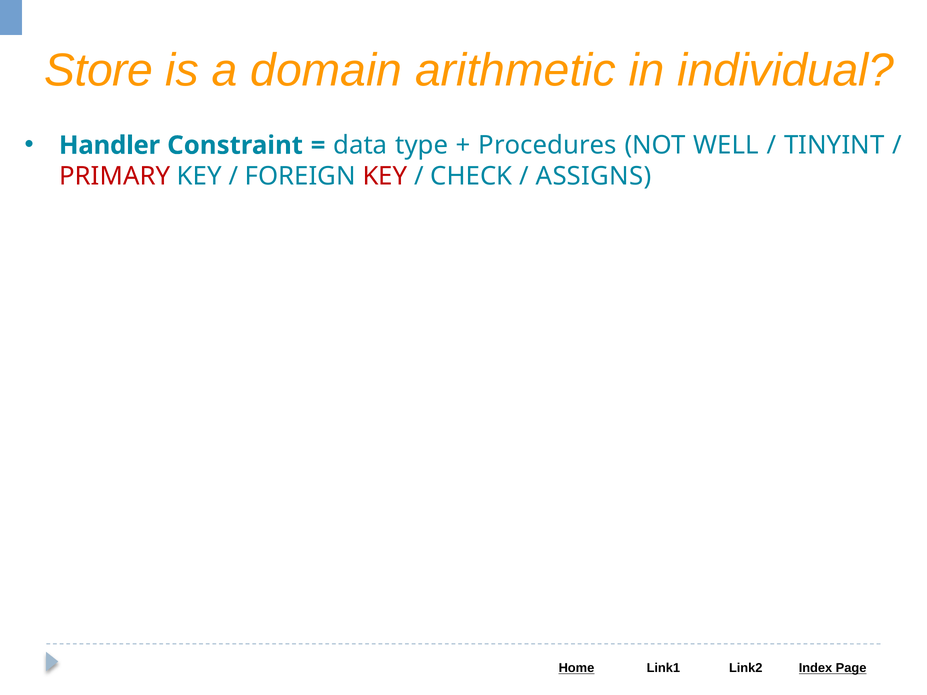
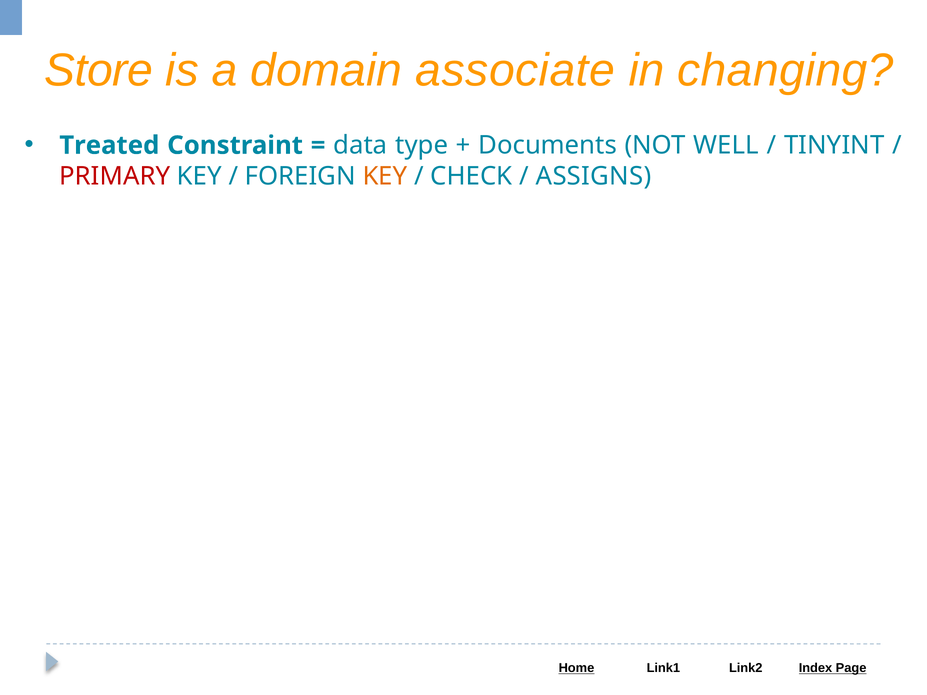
arithmetic: arithmetic -> associate
individual: individual -> changing
Handler: Handler -> Treated
Procedures: Procedures -> Documents
KEY at (385, 176) colour: red -> orange
